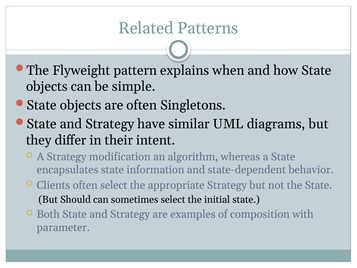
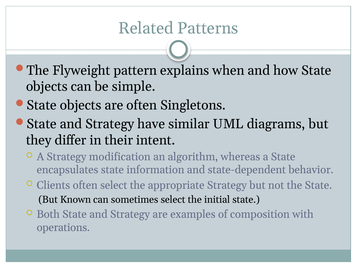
Should: Should -> Known
parameter: parameter -> operations
